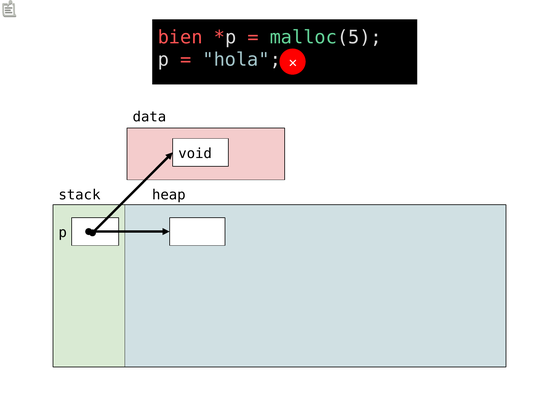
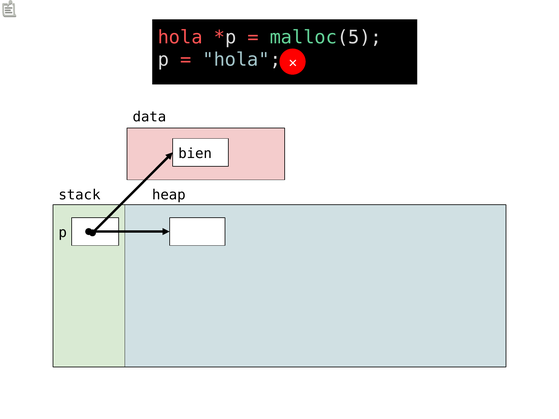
bien at (180, 37): bien -> hola
void: void -> bien
